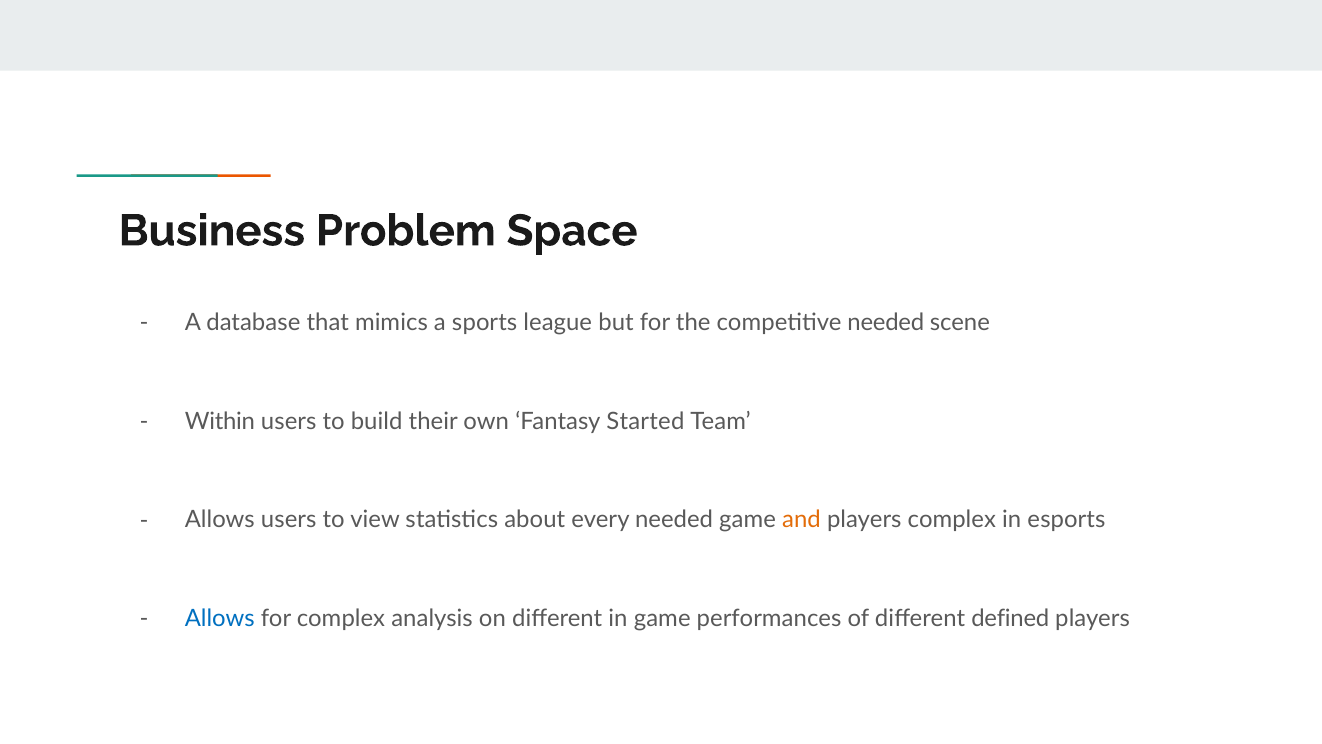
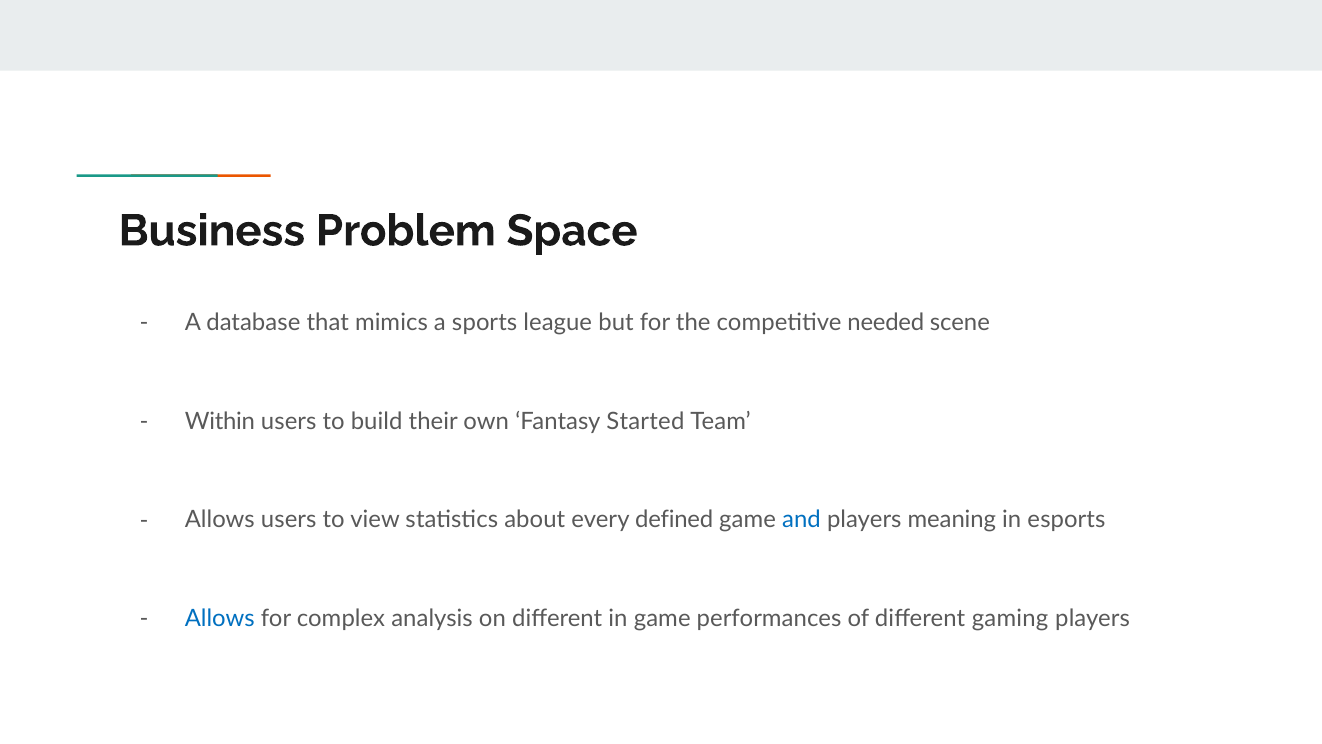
every needed: needed -> defined
and colour: orange -> blue
players complex: complex -> meaning
defined: defined -> gaming
